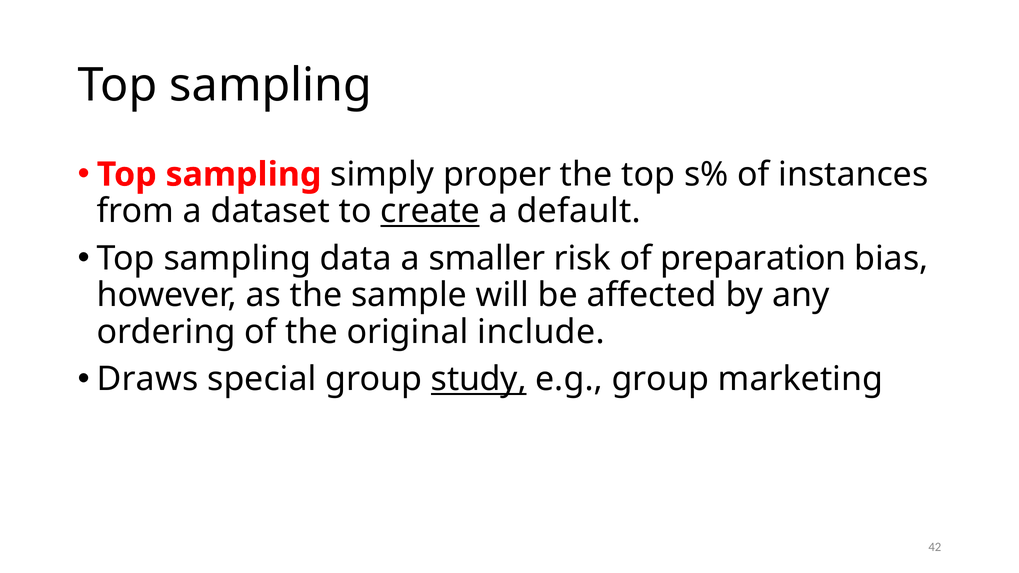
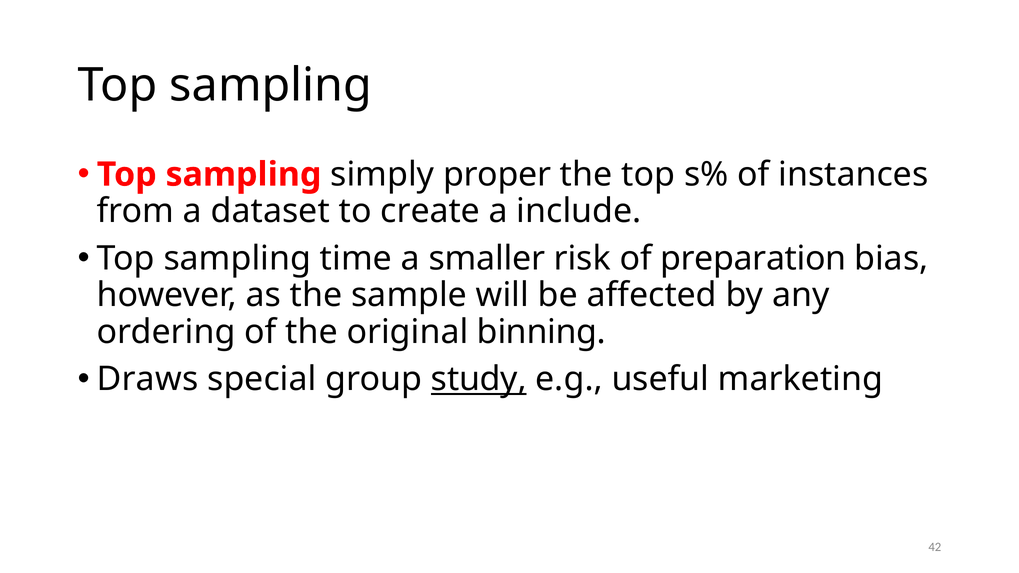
create underline: present -> none
default: default -> include
data: data -> time
include: include -> binning
e.g group: group -> useful
